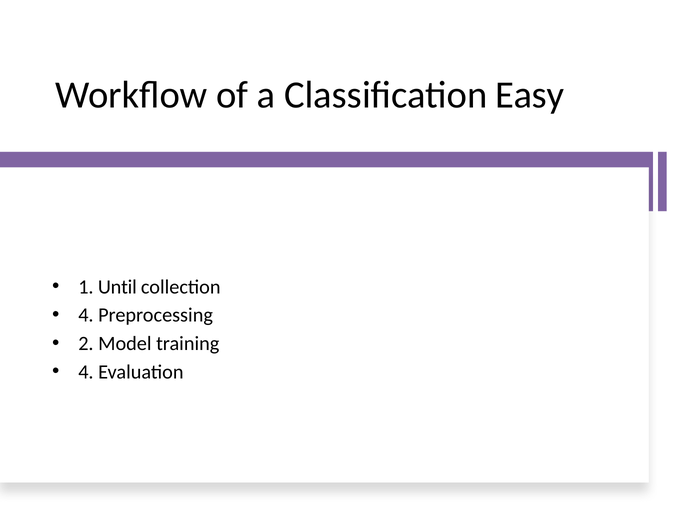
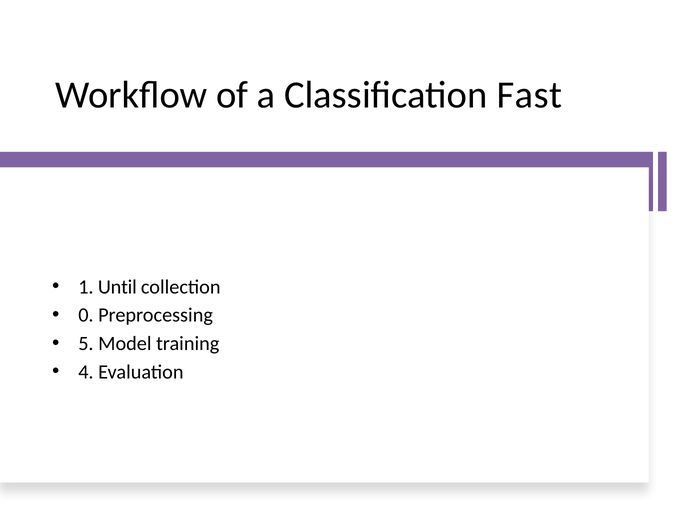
Easy: Easy -> Fast
4 at (86, 315): 4 -> 0
2: 2 -> 5
